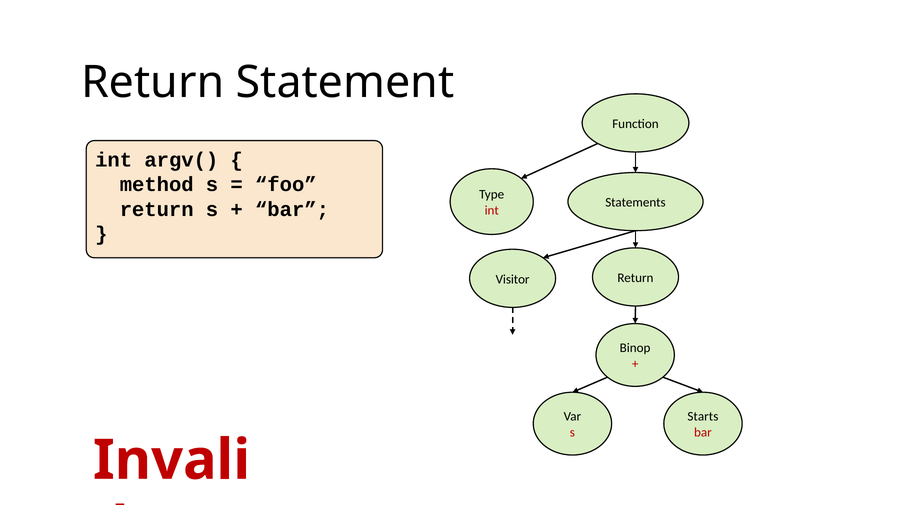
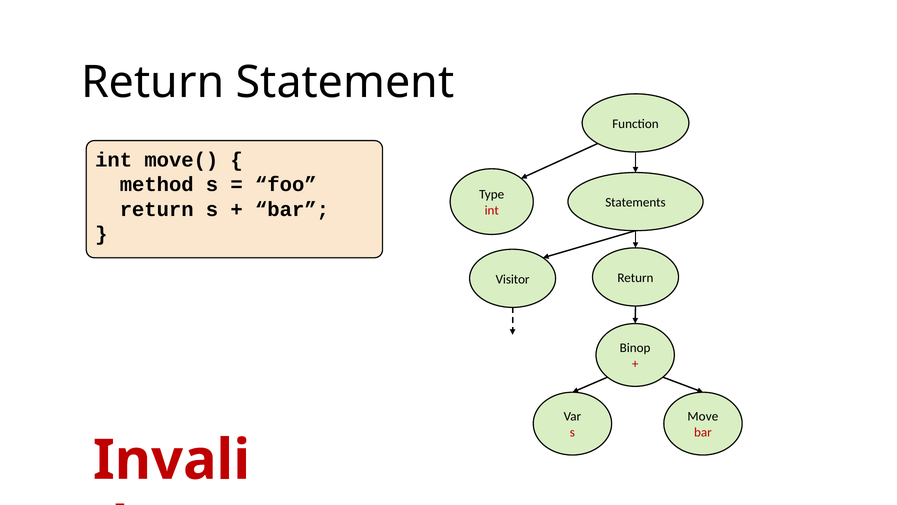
argv(: argv( -> move(
Starts: Starts -> Move
